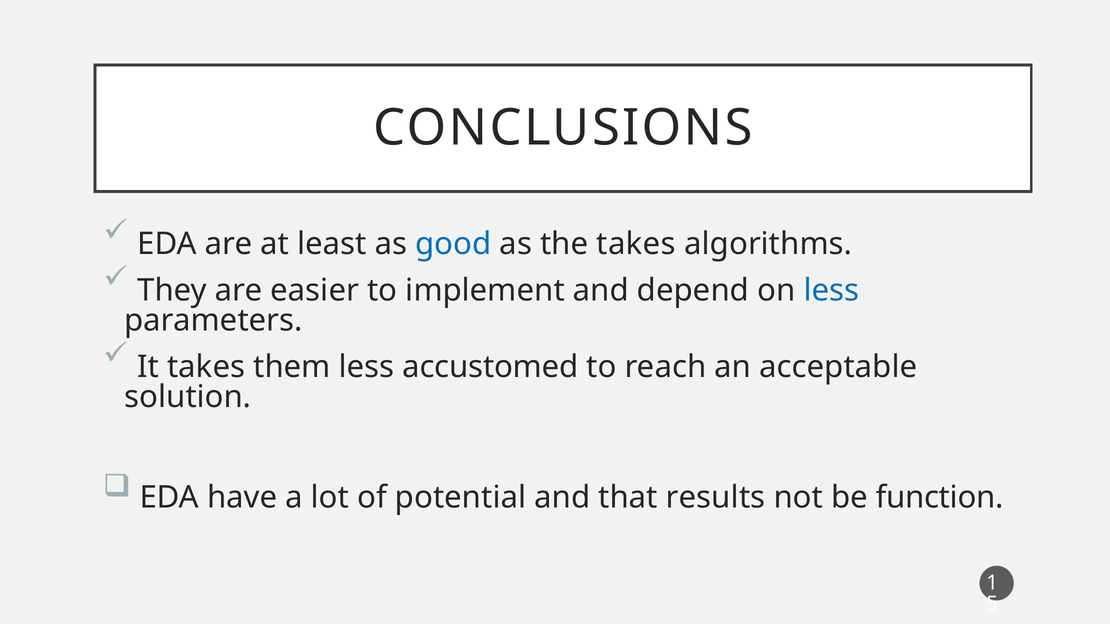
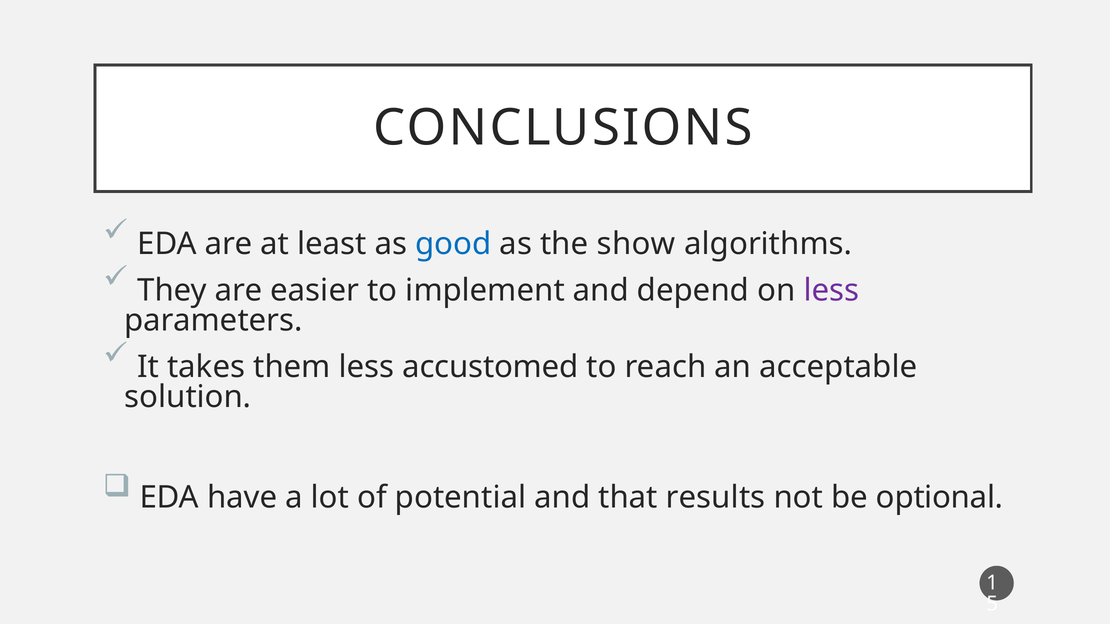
the takes: takes -> show
less at (831, 291) colour: blue -> purple
function: function -> optional
